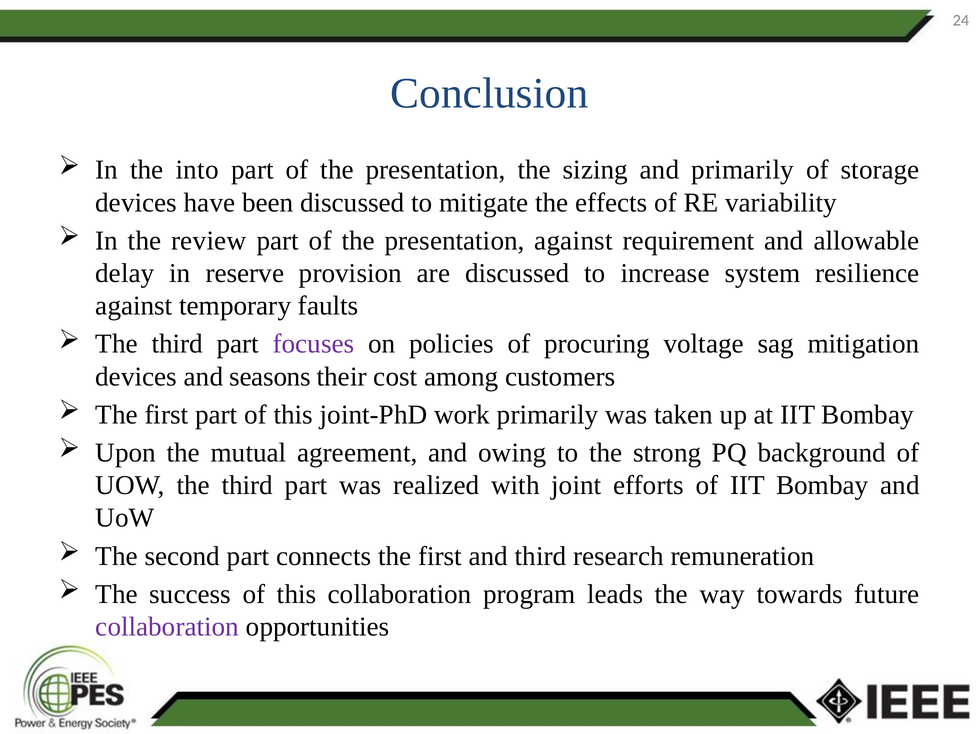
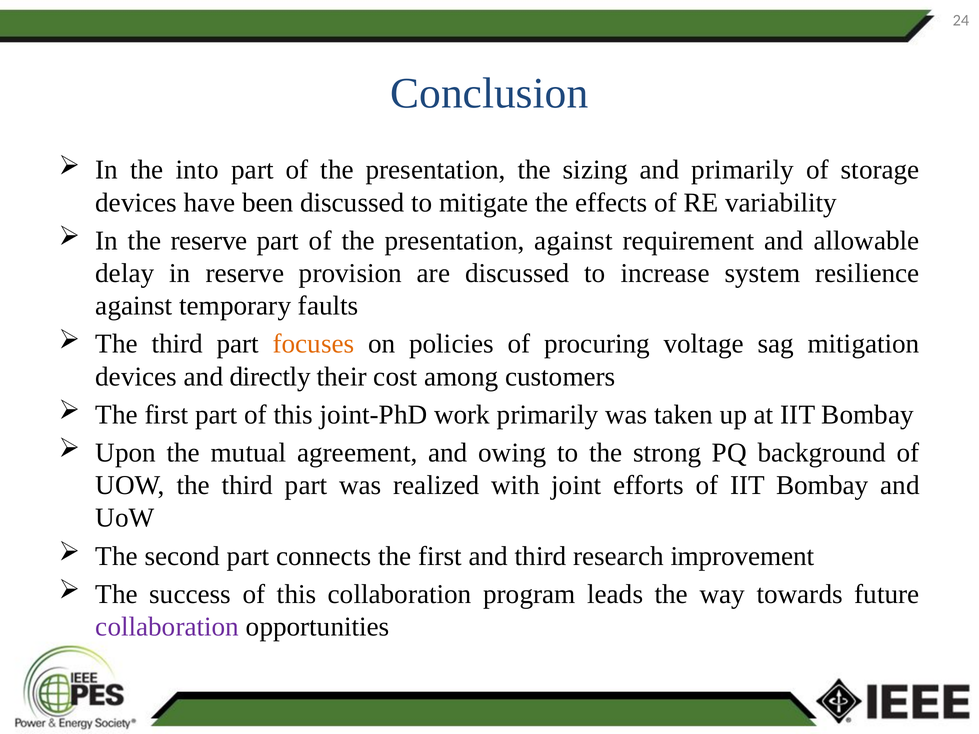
the review: review -> reserve
focuses colour: purple -> orange
seasons: seasons -> directly
remuneration: remuneration -> improvement
